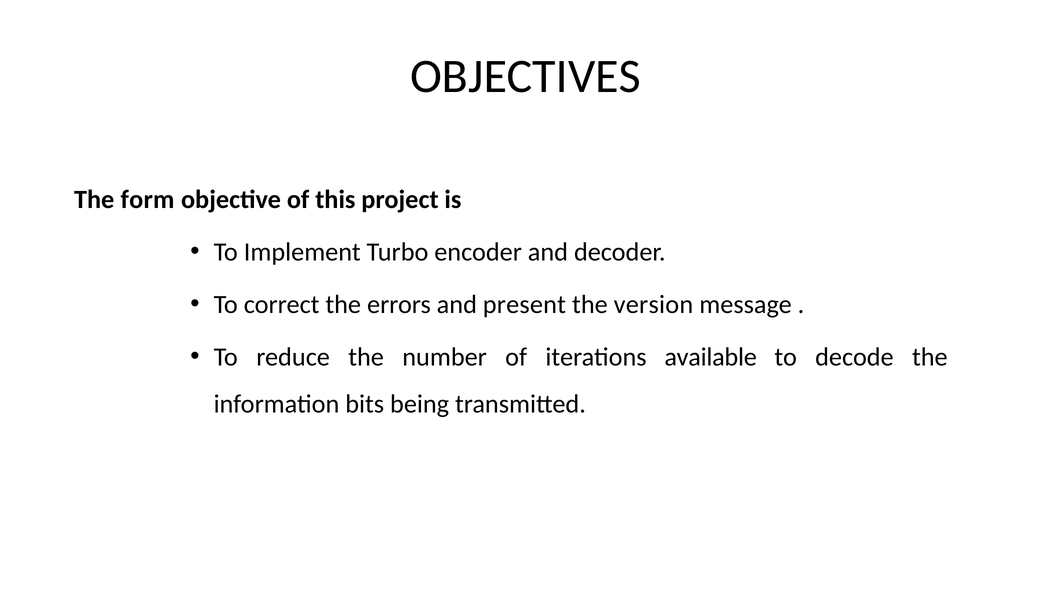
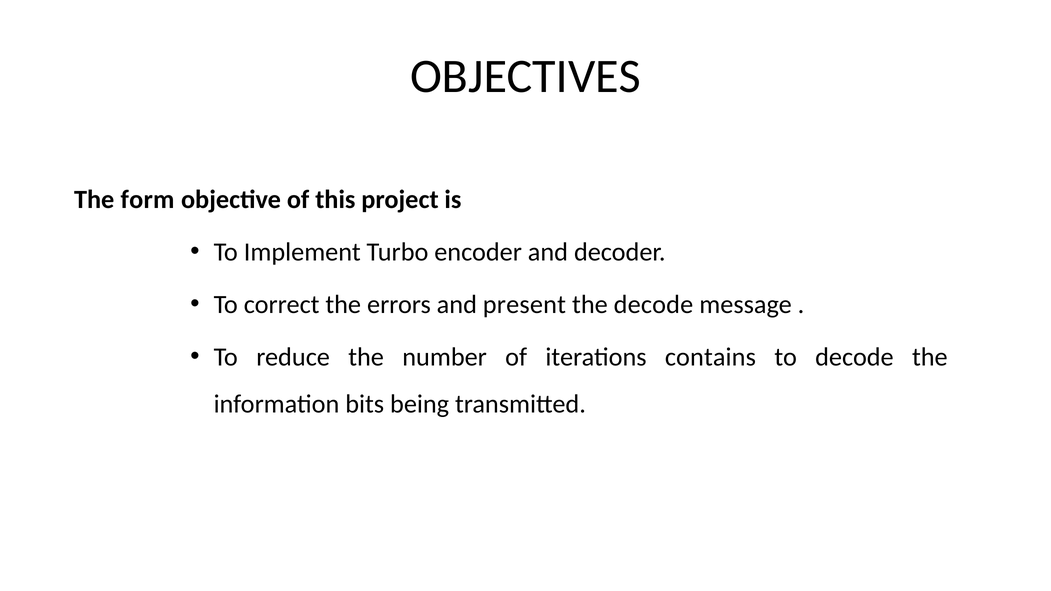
the version: version -> decode
available: available -> contains
